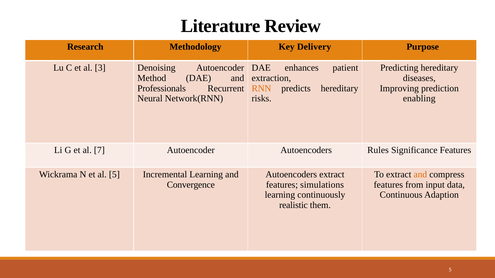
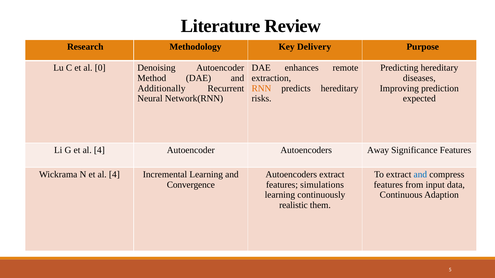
3: 3 -> 0
patient: patient -> remote
Professionals: Professionals -> Additionally
enabling: enabling -> expected
G et al 7: 7 -> 4
Rules: Rules -> Away
N et al 5: 5 -> 4
and at (420, 175) colour: orange -> blue
